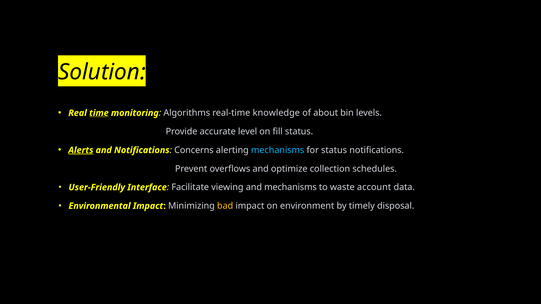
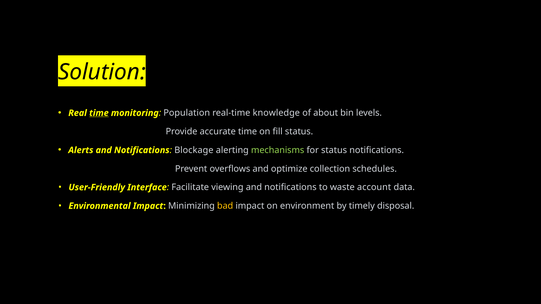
Algorithms: Algorithms -> Population
accurate level: level -> time
Alerts underline: present -> none
Concerns: Concerns -> Blockage
mechanisms at (278, 150) colour: light blue -> light green
viewing and mechanisms: mechanisms -> notifications
